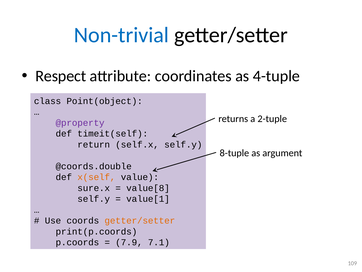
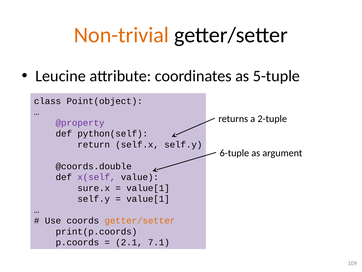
Non-trivial colour: blue -> orange
Respect: Respect -> Leucine
4-tuple: 4-tuple -> 5-tuple
timeit(self: timeit(self -> python(self
8-tuple: 8-tuple -> 6-tuple
x(self colour: orange -> purple
value[8 at (148, 188): value[8 -> value[1
7.9: 7.9 -> 2.1
